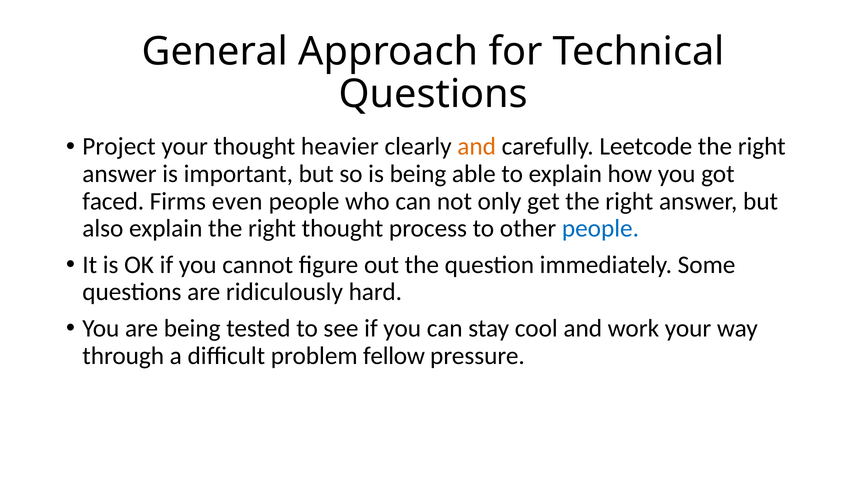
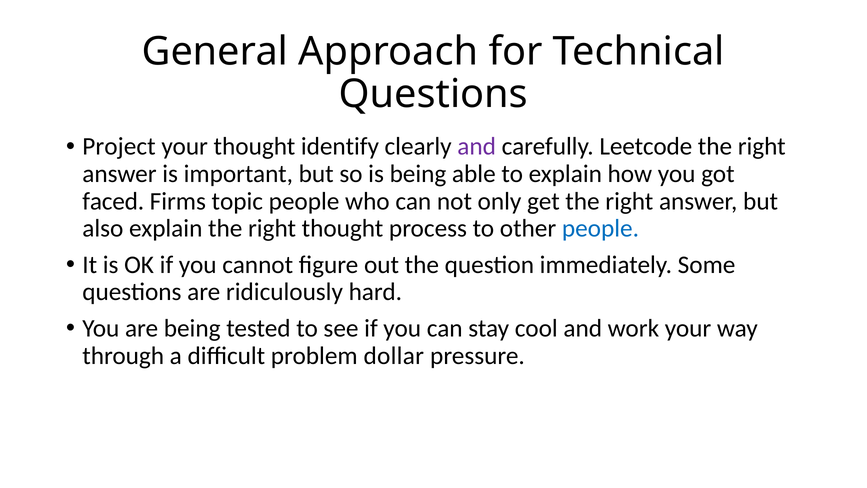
heavier: heavier -> identify
and at (477, 147) colour: orange -> purple
even: even -> topic
fellow: fellow -> dollar
